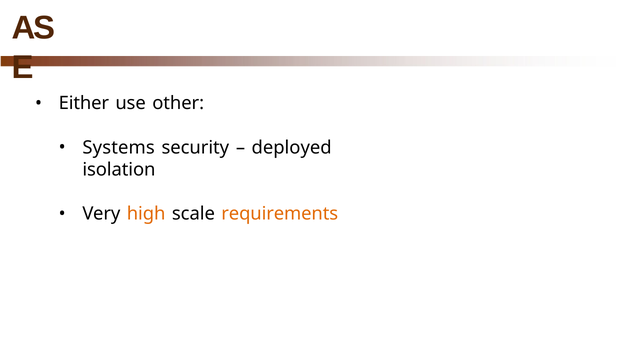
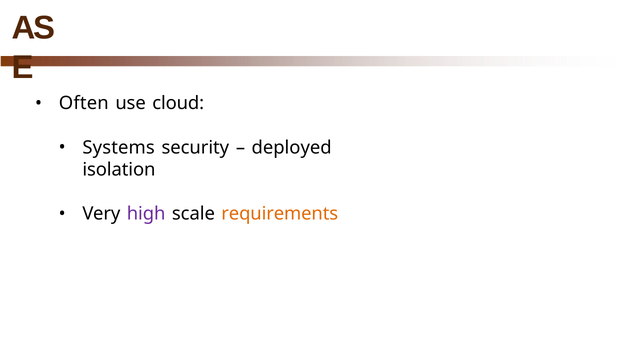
Either: Either -> Often
other: other -> cloud
high colour: orange -> purple
